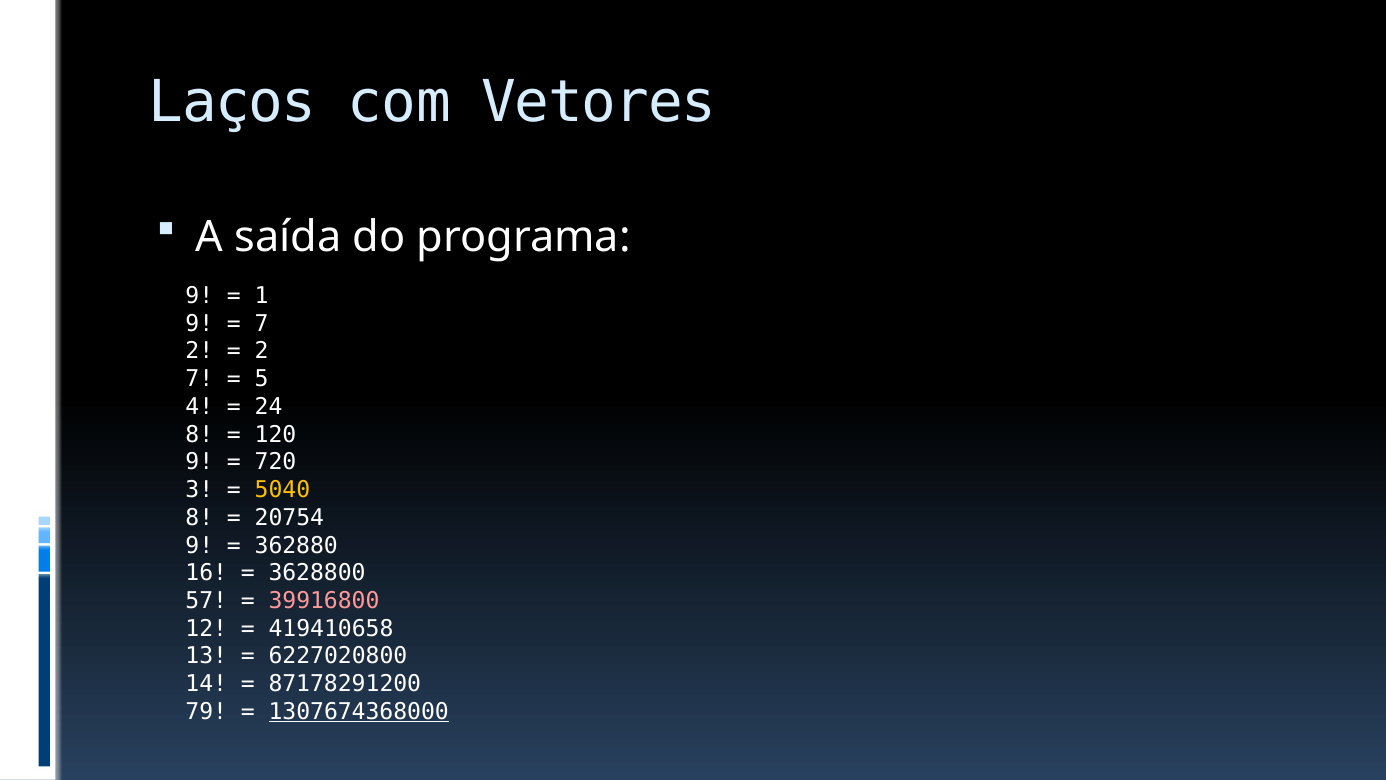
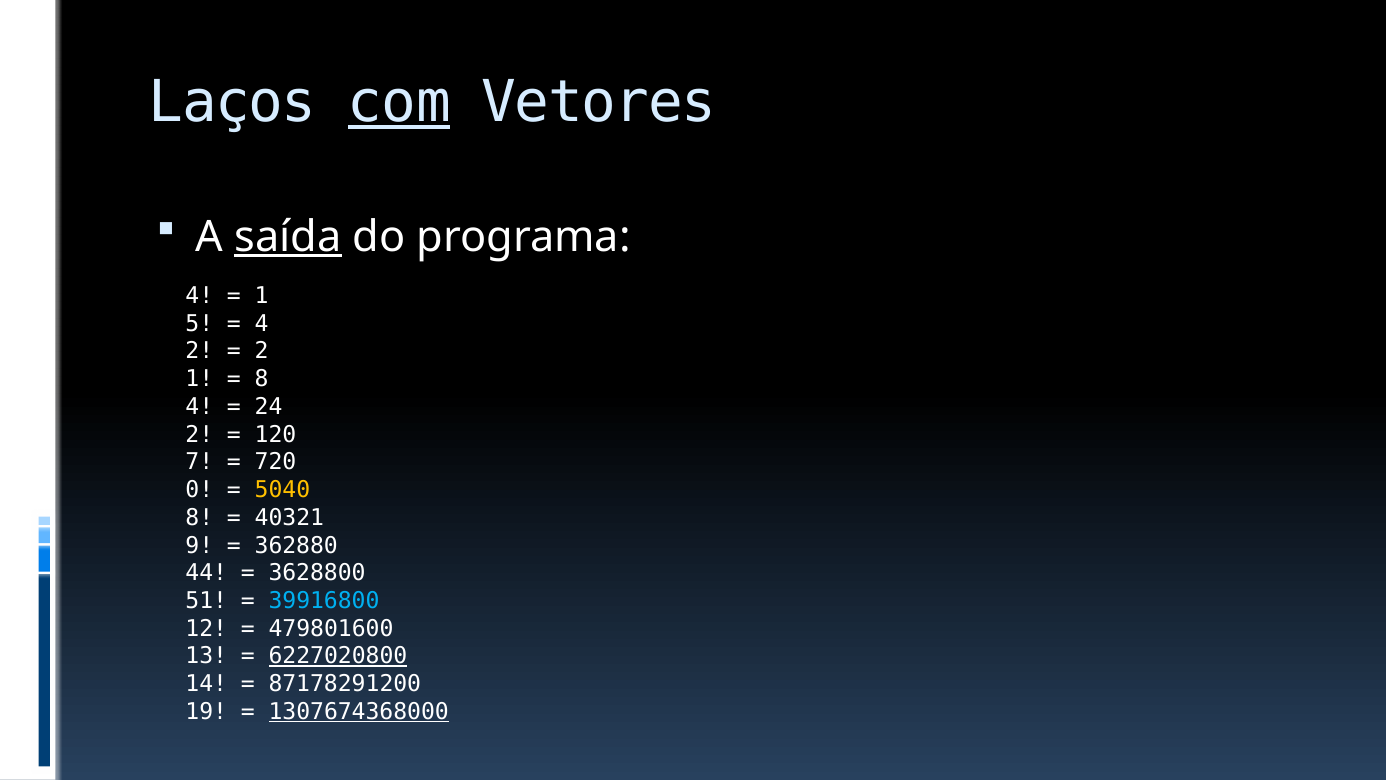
com underline: none -> present
saída underline: none -> present
9 at (199, 296): 9 -> 4
9 at (199, 323): 9 -> 5
7 at (262, 323): 7 -> 4
7 at (199, 379): 7 -> 1
5 at (262, 379): 5 -> 8
8 at (199, 434): 8 -> 2
9 at (199, 462): 9 -> 7
3: 3 -> 0
20754: 20754 -> 40321
16: 16 -> 44
57: 57 -> 51
39916800 colour: pink -> light blue
419410658: 419410658 -> 479801600
6227020800 underline: none -> present
79: 79 -> 19
